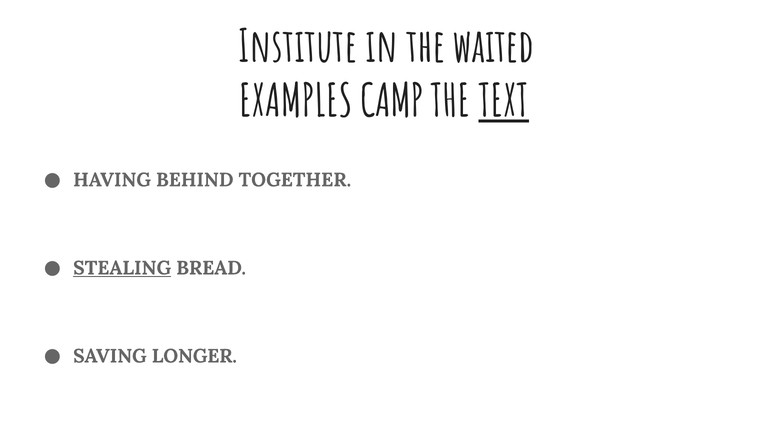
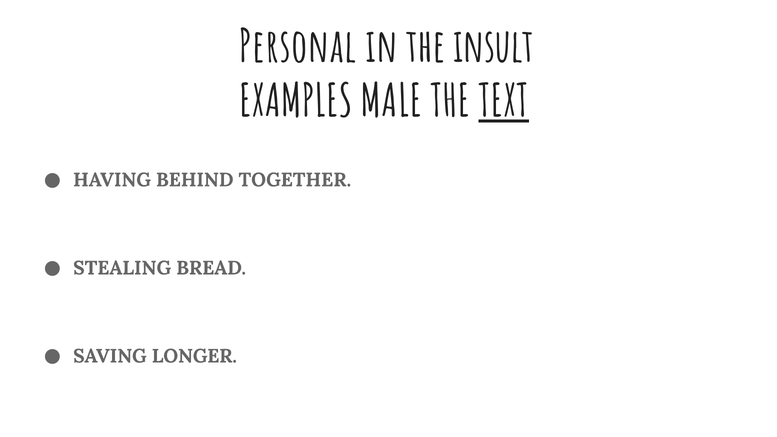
Institute: Institute -> Personal
waited: waited -> insult
CAMP: CAMP -> MALE
STEALING underline: present -> none
